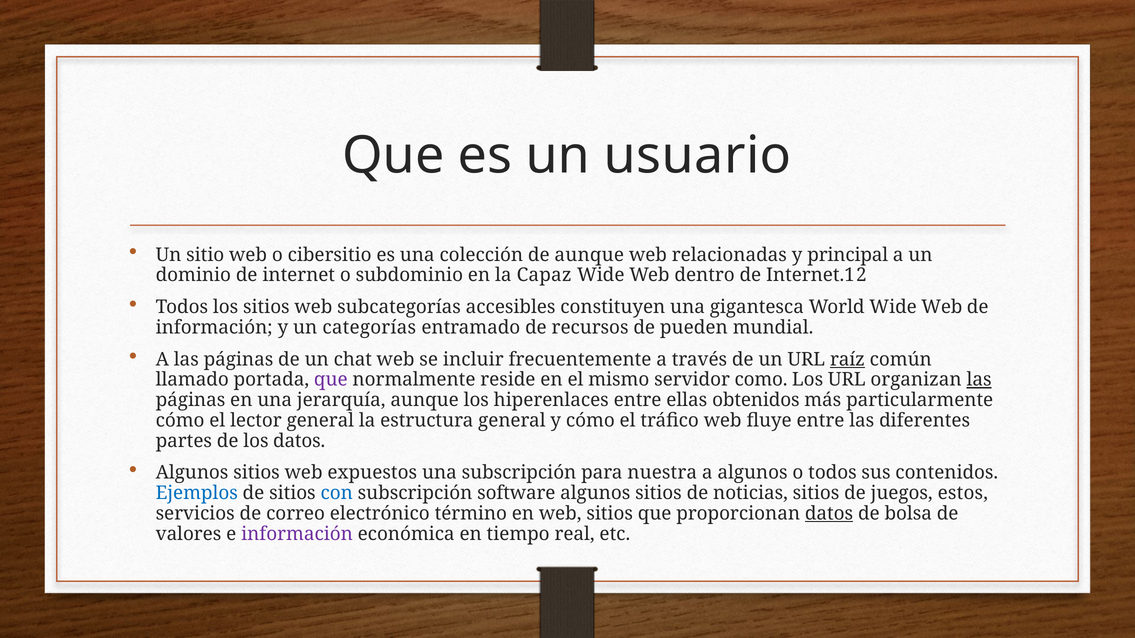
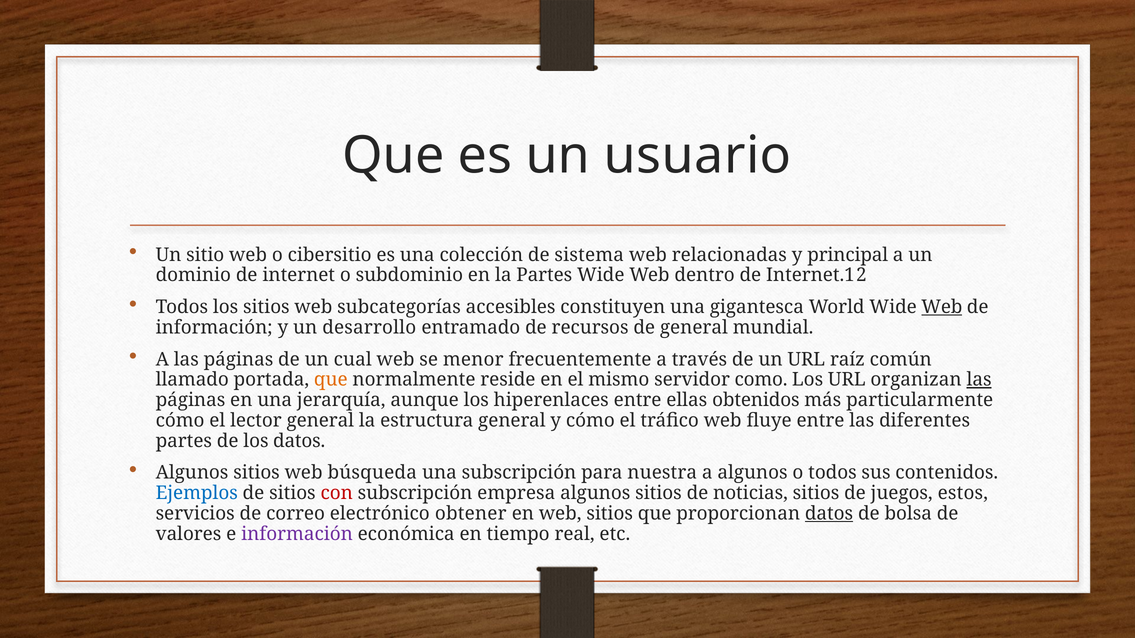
de aunque: aunque -> sistema
la Capaz: Capaz -> Partes
Web at (942, 307) underline: none -> present
categorías: categorías -> desarrollo
de pueden: pueden -> general
chat: chat -> cual
incluir: incluir -> menor
raíz underline: present -> none
que at (331, 380) colour: purple -> orange
expuestos: expuestos -> búsqueda
con colour: blue -> red
software: software -> empresa
término: término -> obtener
